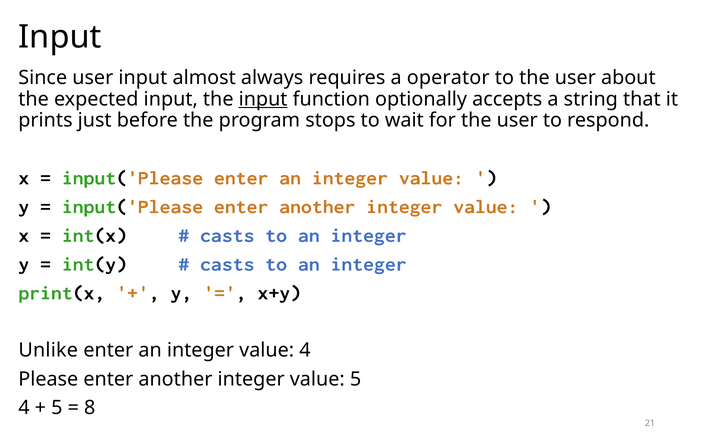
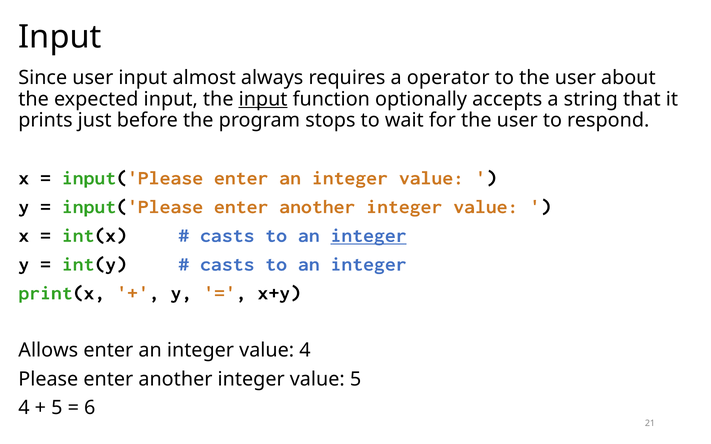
integer at (369, 236) underline: none -> present
Unlike: Unlike -> Allows
8: 8 -> 6
